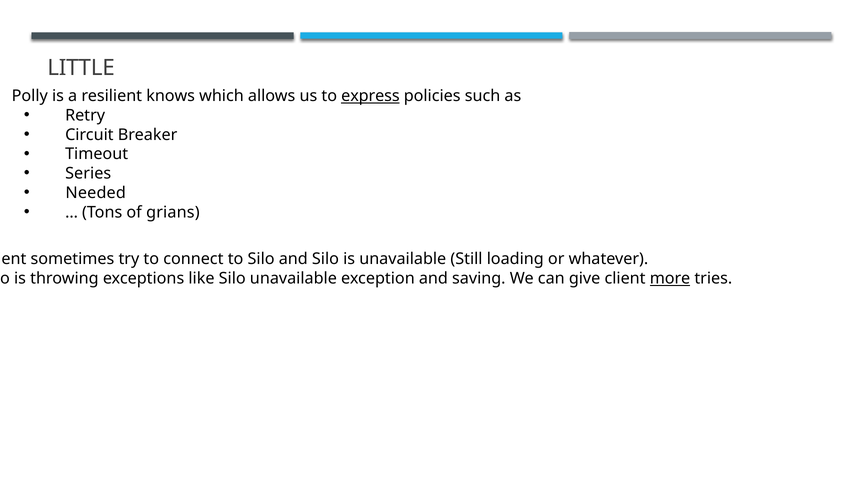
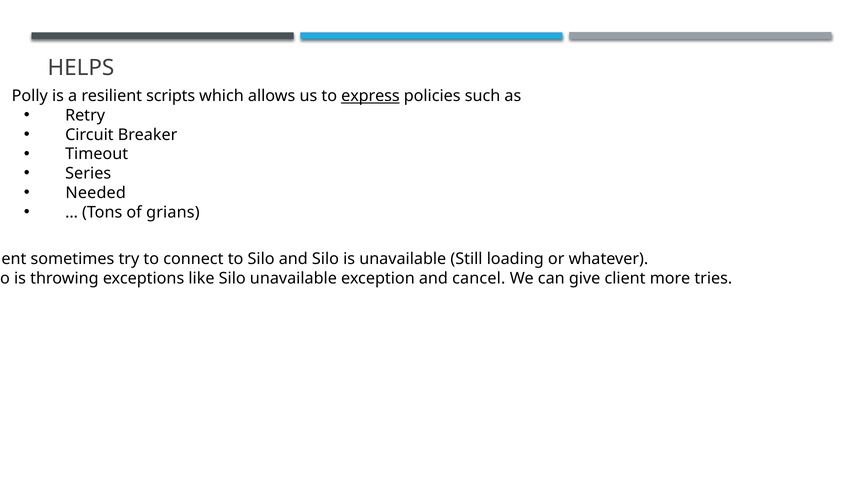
LITTLE: LITTLE -> HELPS
knows: knows -> scripts
saving: saving -> cancel
more underline: present -> none
